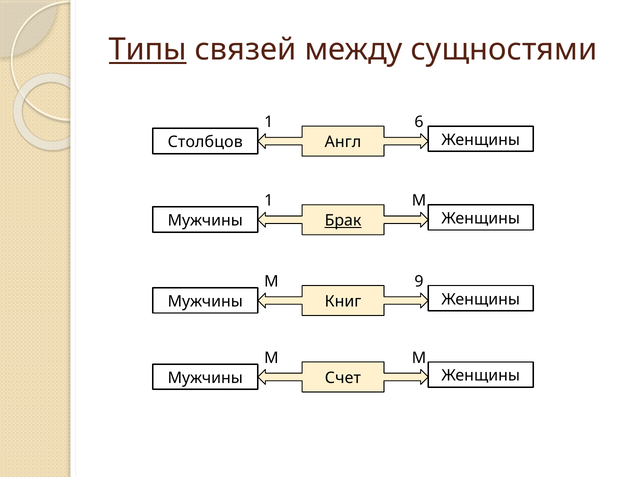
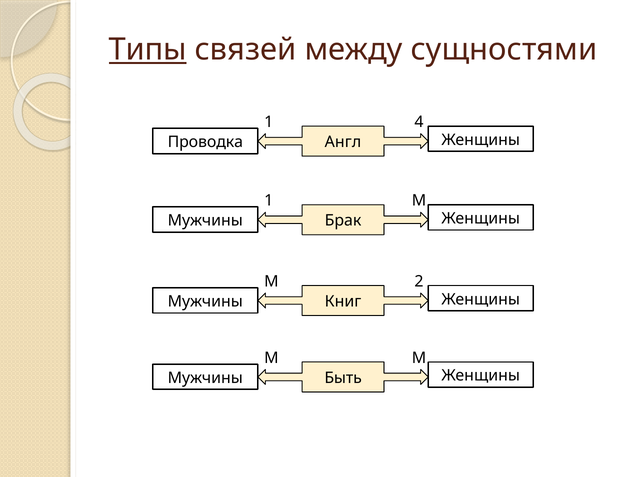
6: 6 -> 4
Столбцов: Столбцов -> Проводка
Брак underline: present -> none
9: 9 -> 2
Счет: Счет -> Быть
